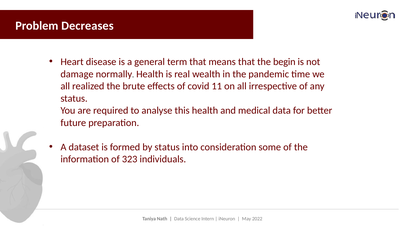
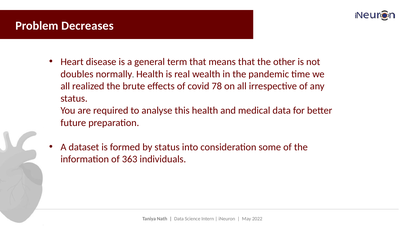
begin: begin -> other
damage: damage -> doubles
11: 11 -> 78
323: 323 -> 363
